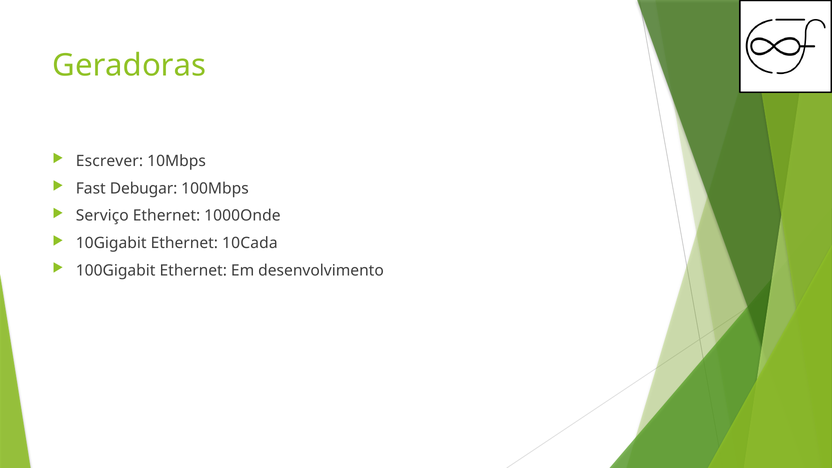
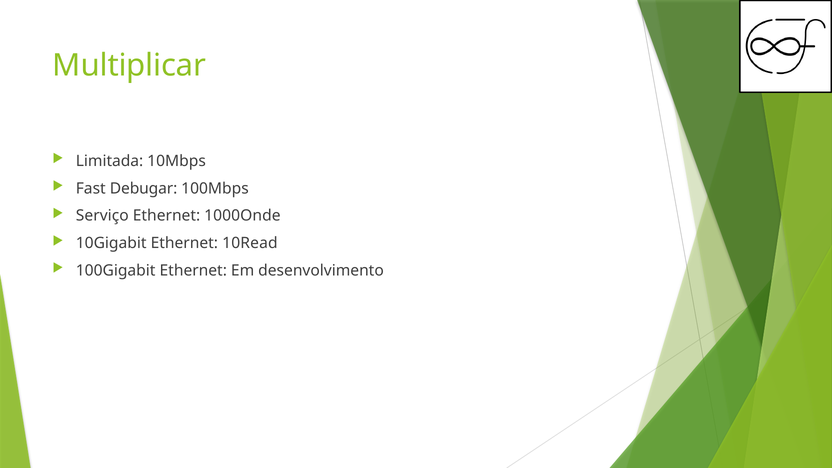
Geradoras: Geradoras -> Multiplicar
Escrever: Escrever -> Limitada
10Cada: 10Cada -> 10Read
